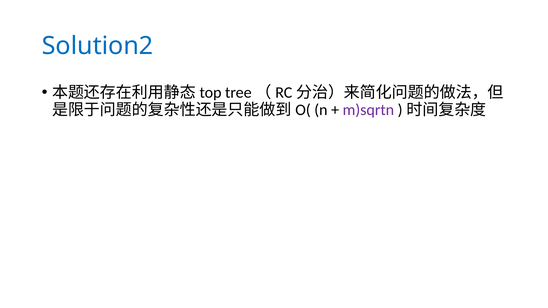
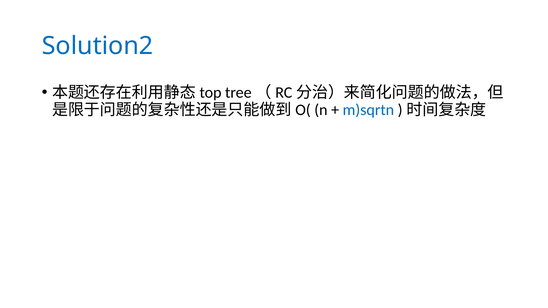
m)sqrtn colour: purple -> blue
